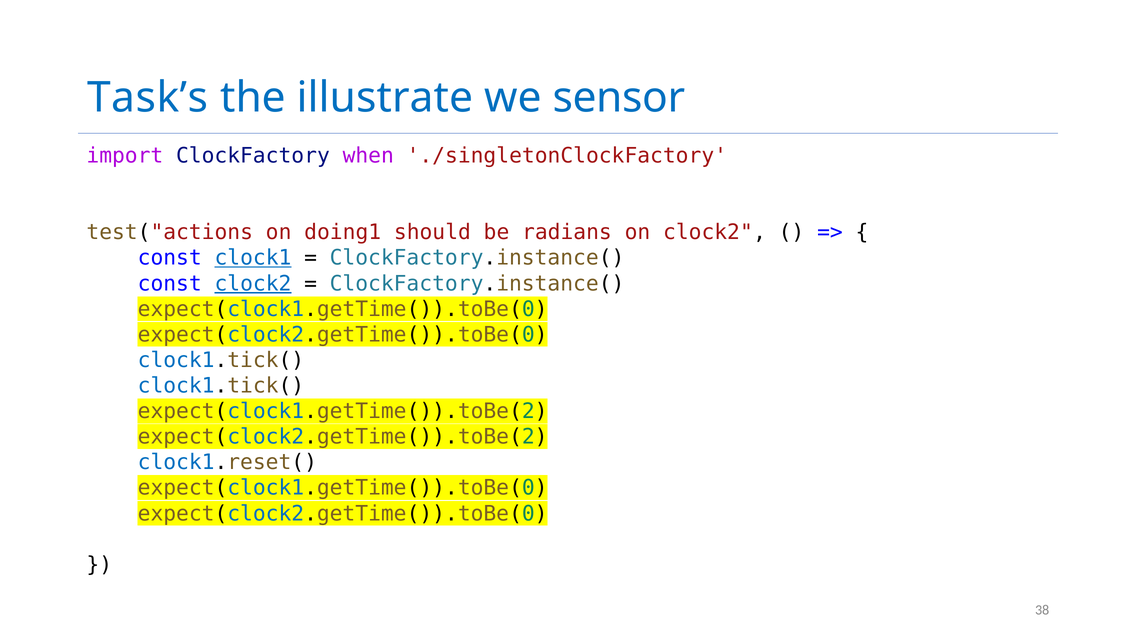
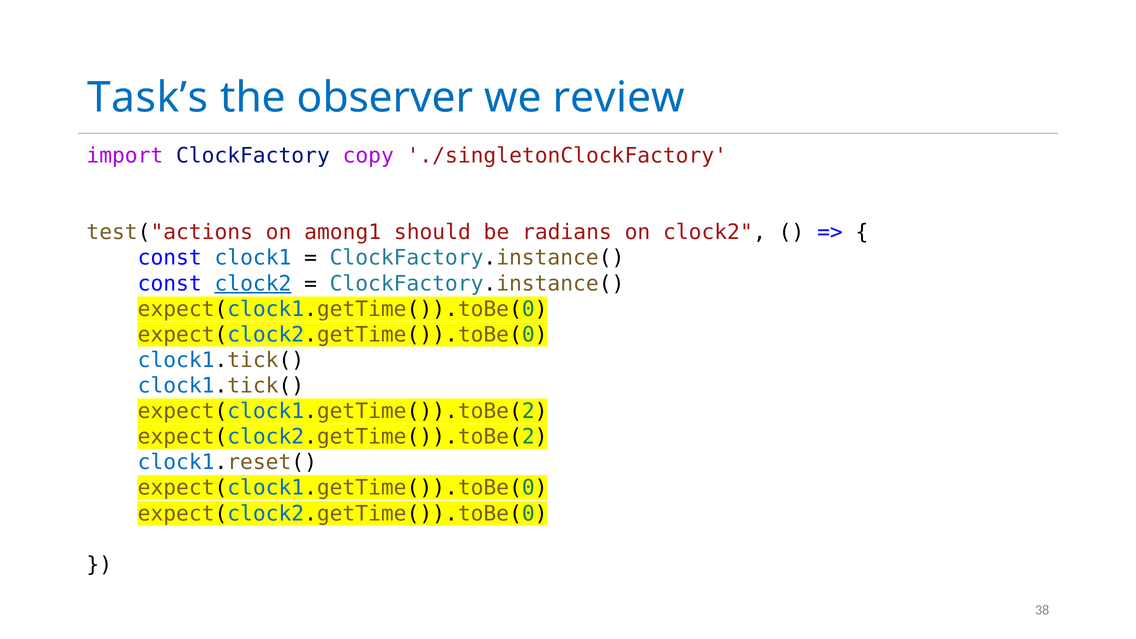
illustrate: illustrate -> observer
sensor: sensor -> review
when: when -> copy
doing1: doing1 -> among1
clock1 underline: present -> none
